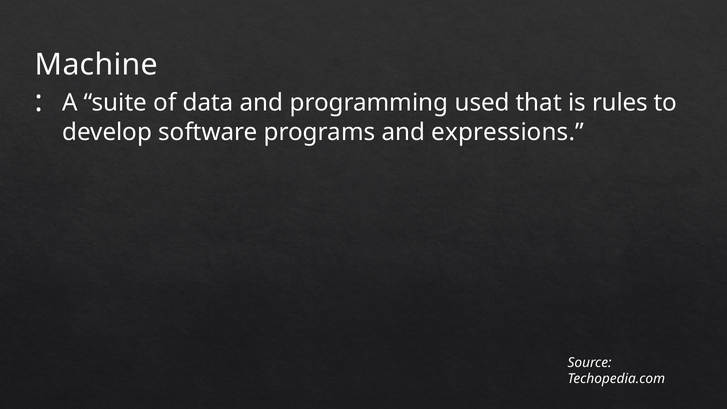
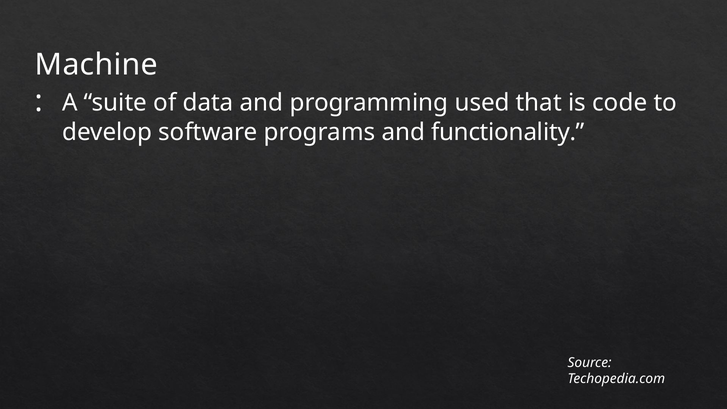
rules: rules -> code
expressions: expressions -> functionality
